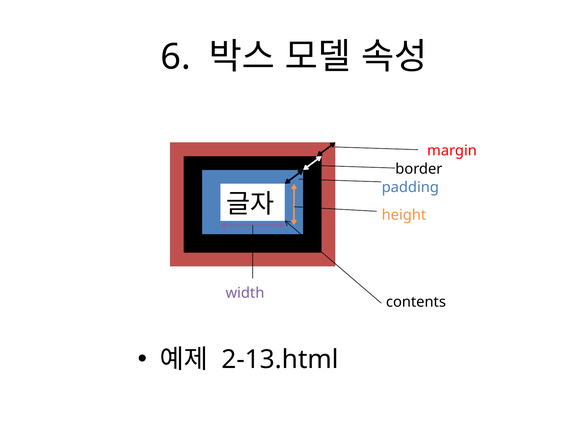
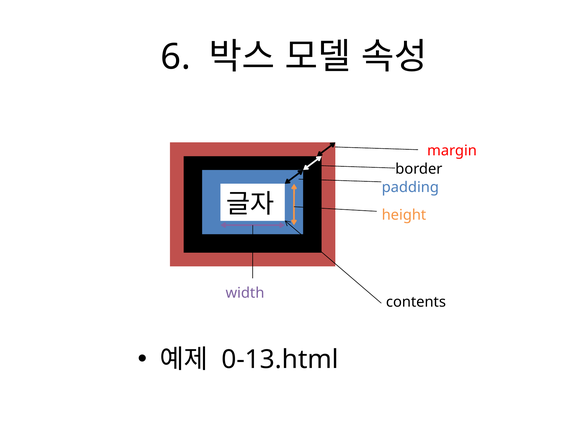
2-13.html: 2-13.html -> 0-13.html
